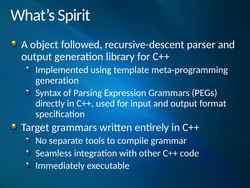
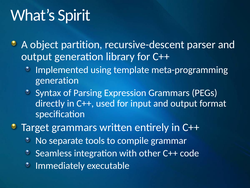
followed: followed -> partition
